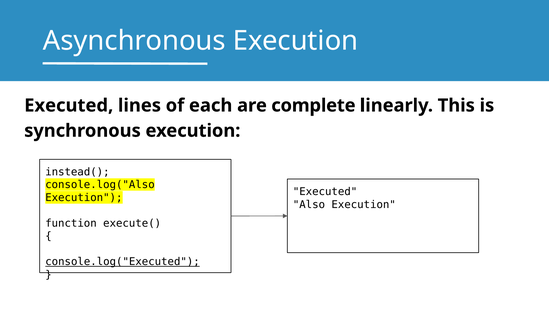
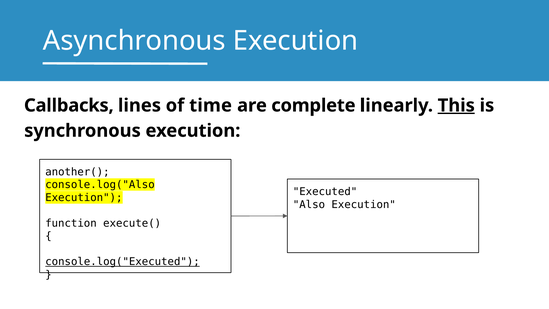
Executed at (69, 105): Executed -> Callbacks
each: each -> time
This underline: none -> present
instead(: instead( -> another(
